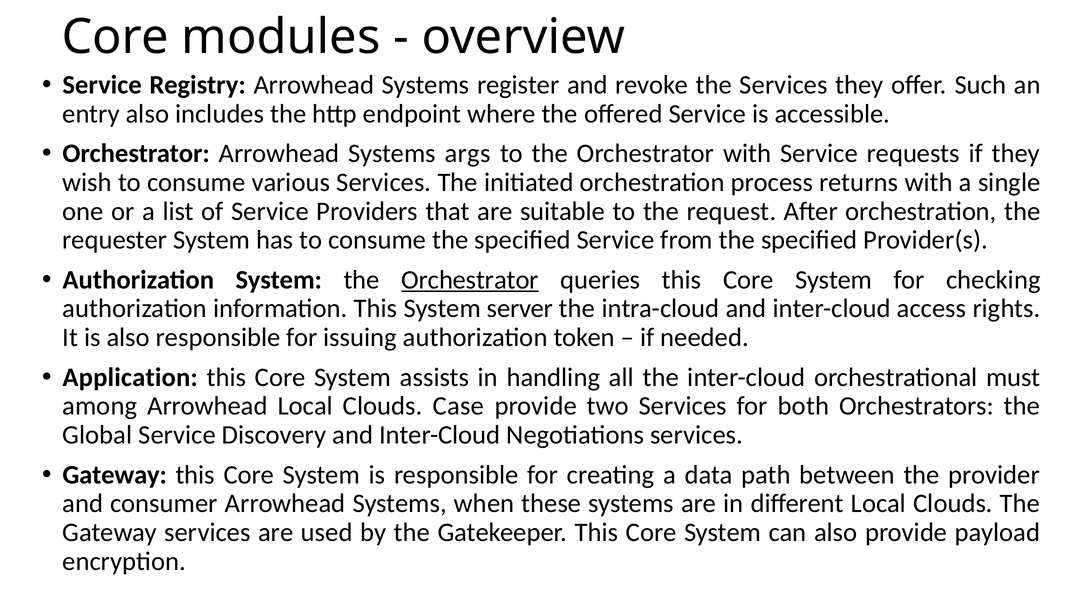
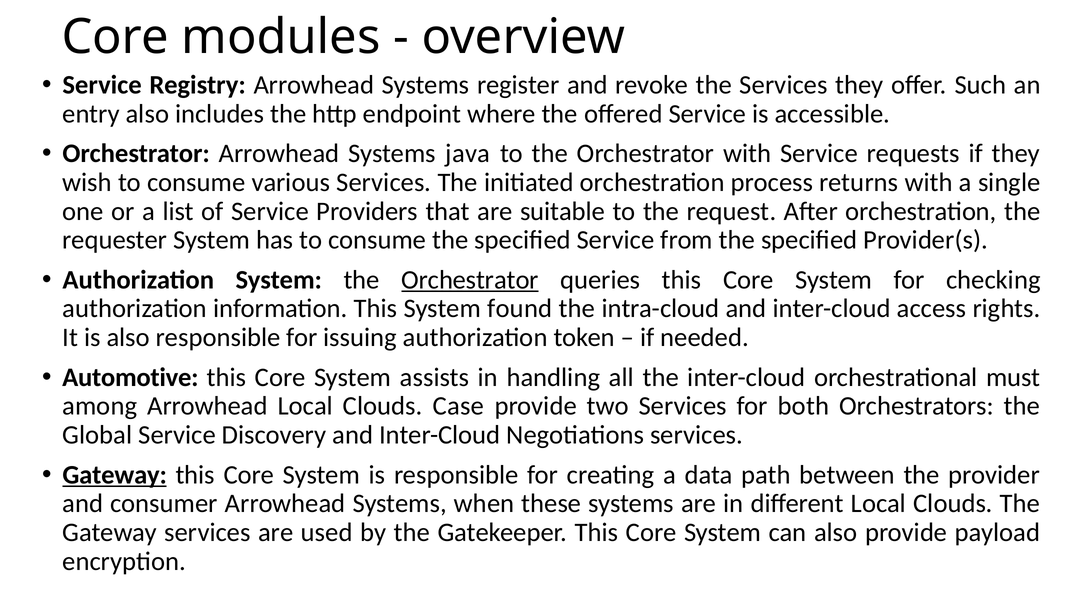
args: args -> java
server: server -> found
Application: Application -> Automotive
Gateway at (115, 475) underline: none -> present
